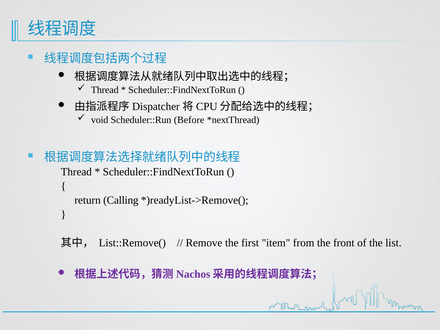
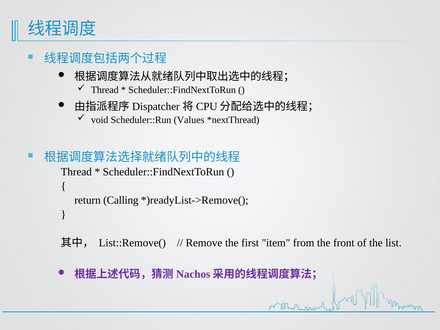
Before: Before -> Values
